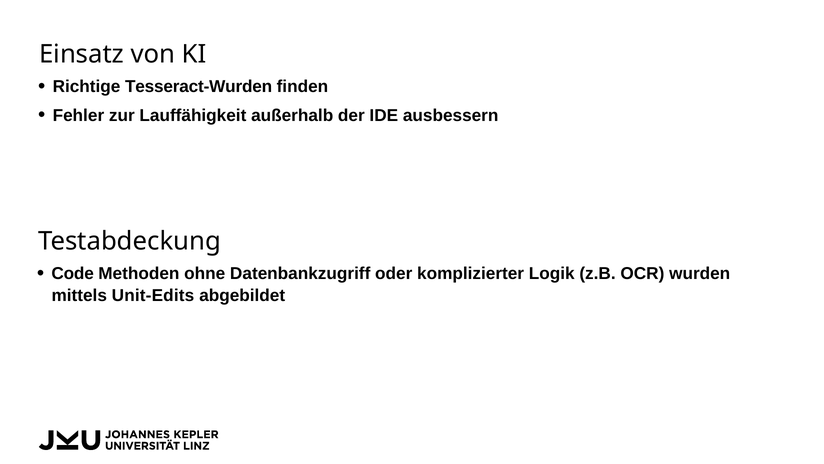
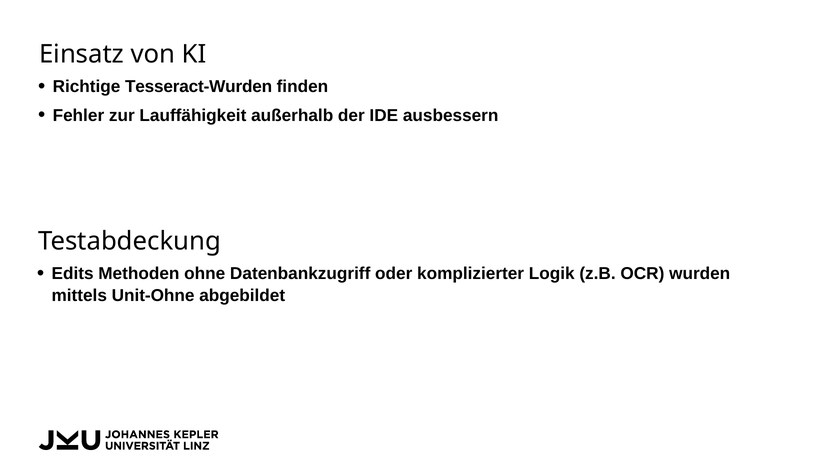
Code: Code -> Edits
Unit-Edits: Unit-Edits -> Unit-Ohne
